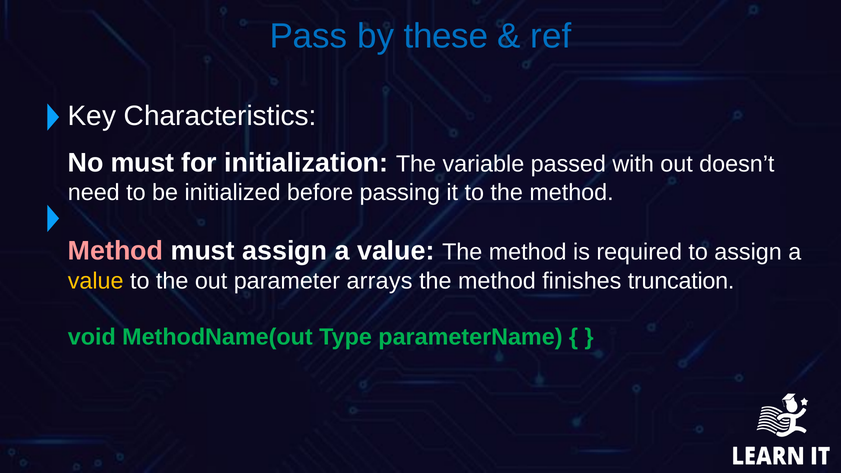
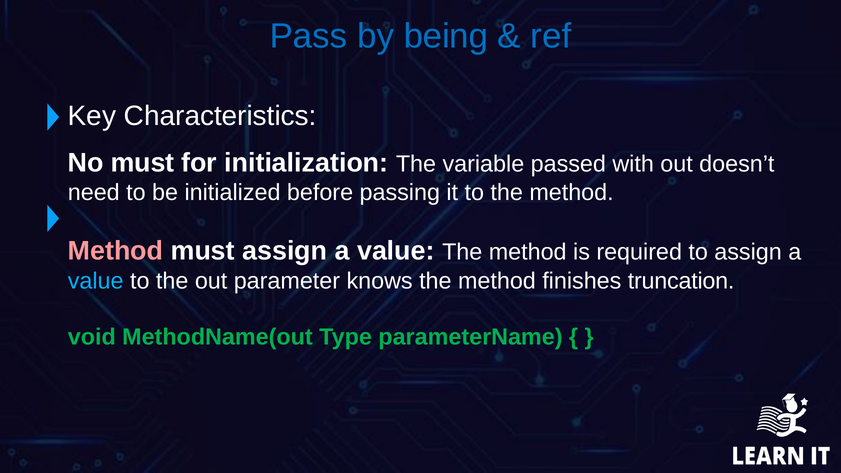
these: these -> being
value at (96, 281) colour: yellow -> light blue
arrays: arrays -> knows
